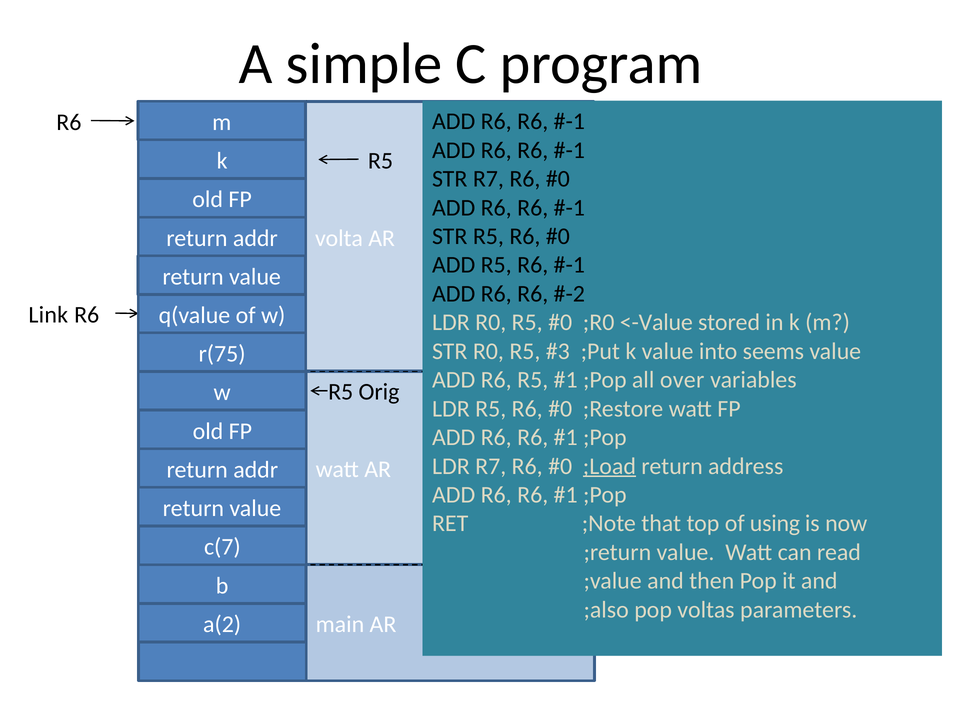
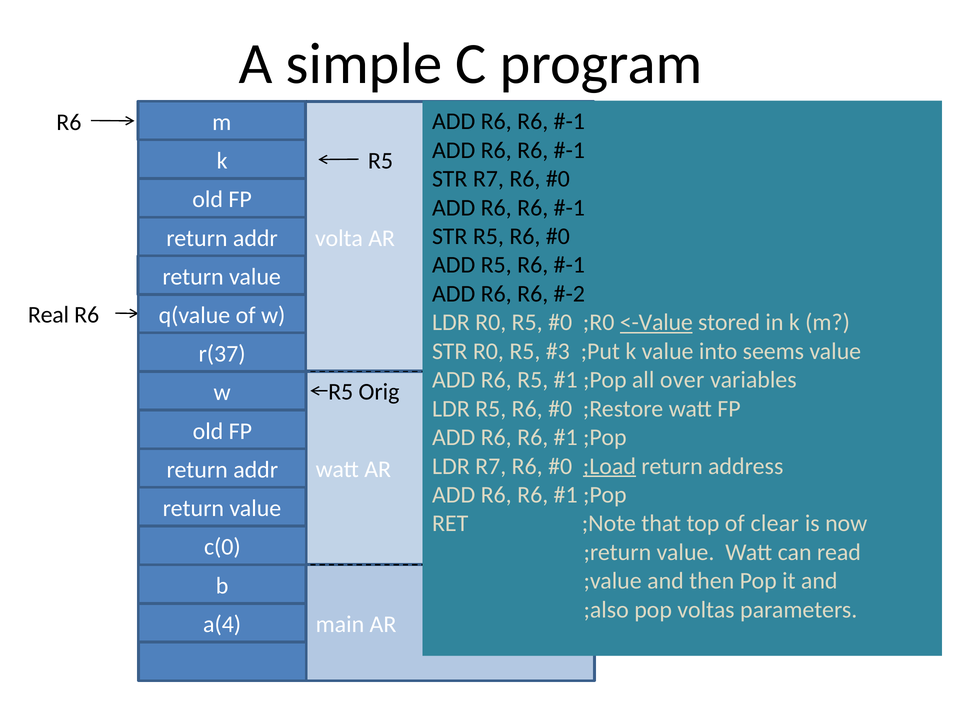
Link: Link -> Real
<-Value underline: none -> present
r(75: r(75 -> r(37
using: using -> clear
c(7: c(7 -> c(0
a(2: a(2 -> a(4
